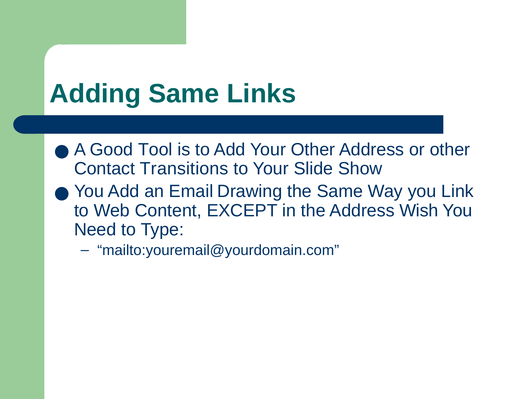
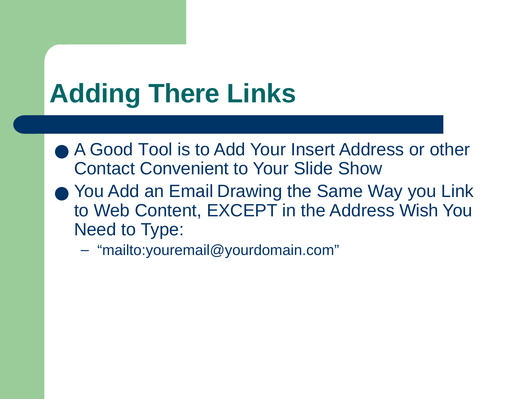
Adding Same: Same -> There
Your Other: Other -> Insert
Transitions: Transitions -> Convenient
